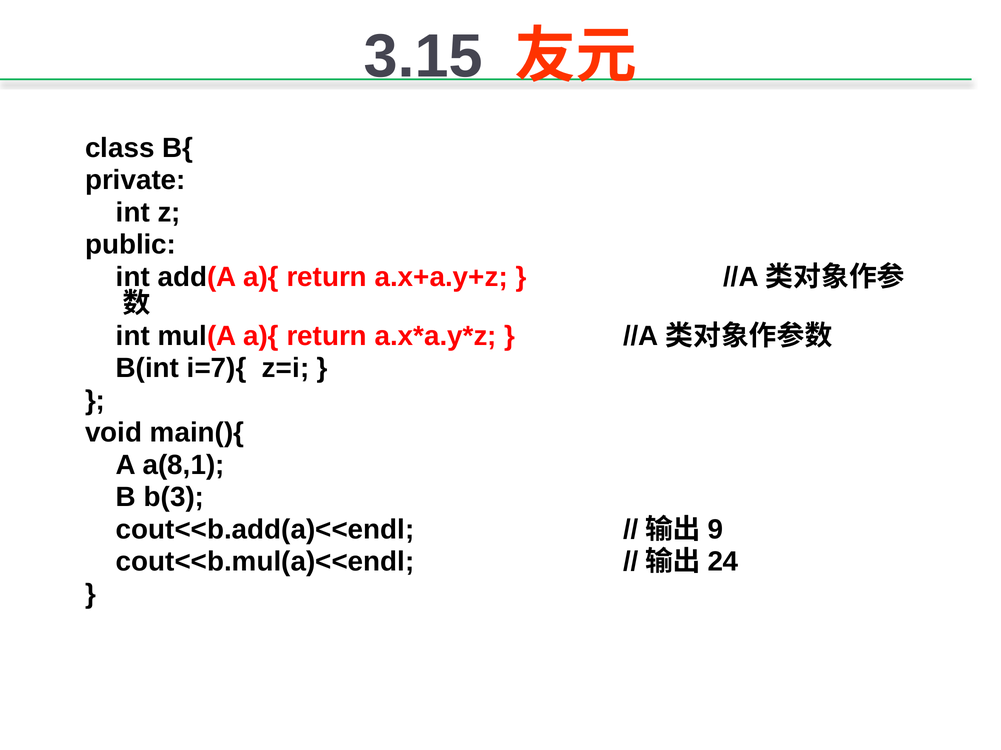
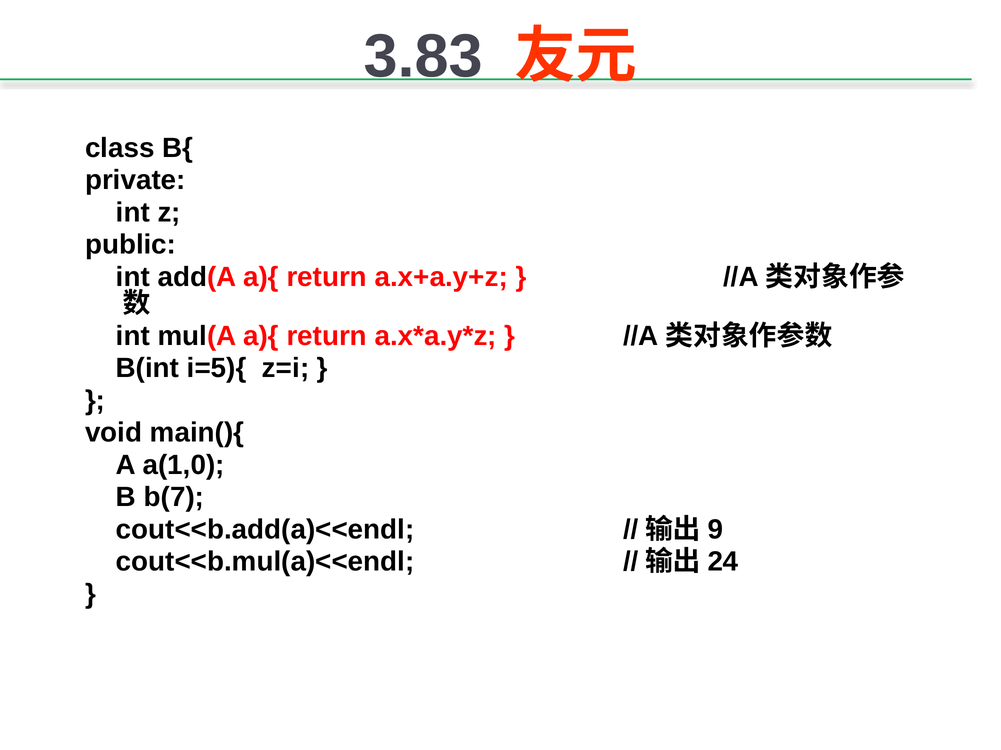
3.15: 3.15 -> 3.83
i=7){: i=7){ -> i=5){
a(8,1: a(8,1 -> a(1,0
b(3: b(3 -> b(7
